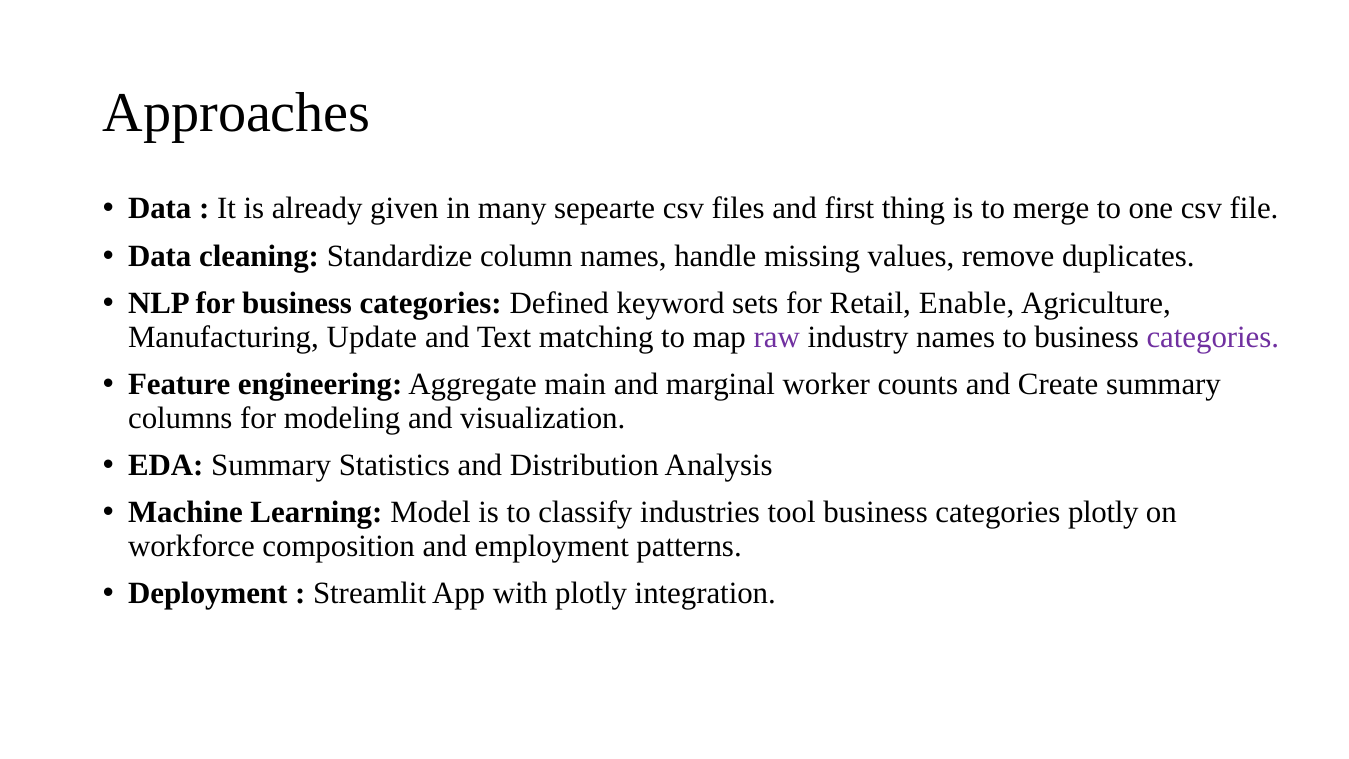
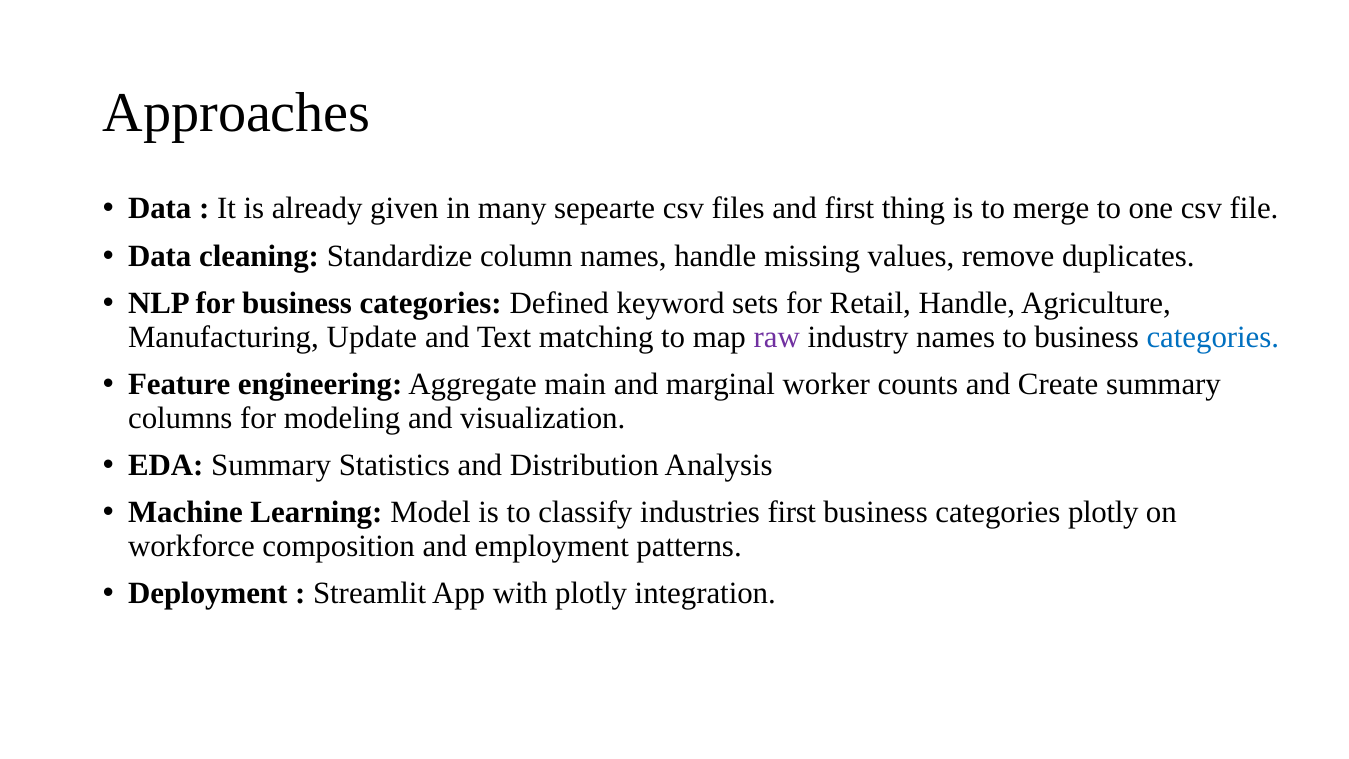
Retail Enable: Enable -> Handle
categories at (1213, 337) colour: purple -> blue
industries tool: tool -> first
